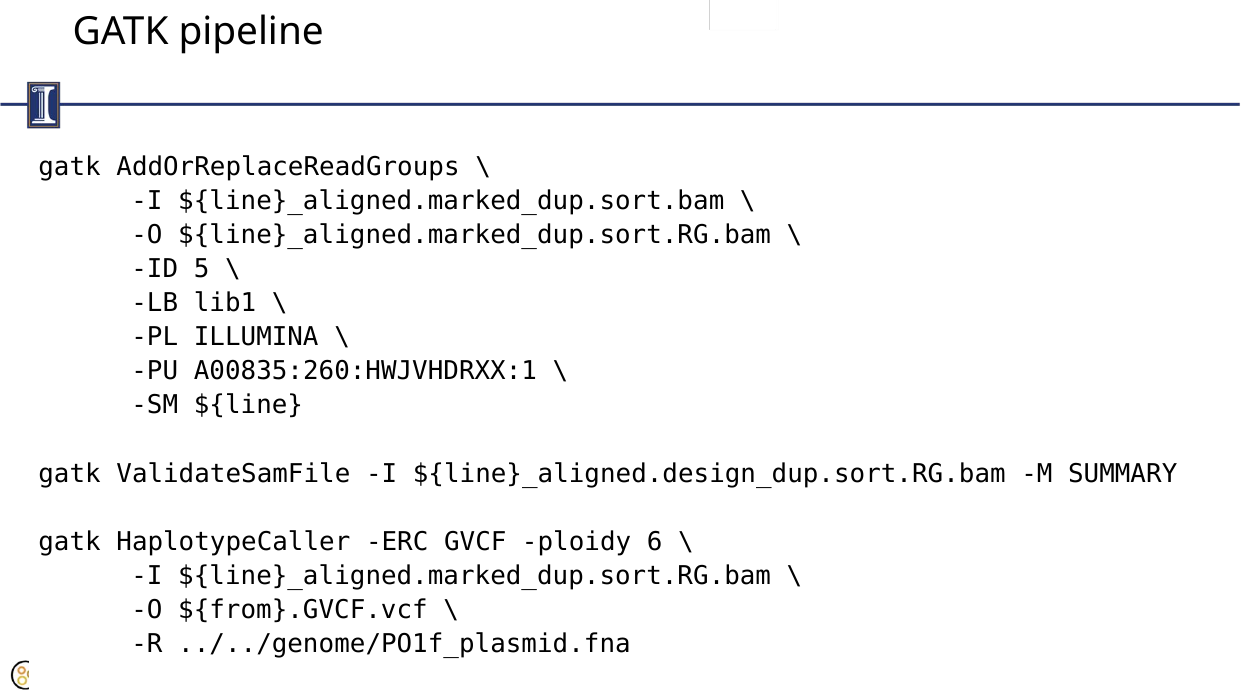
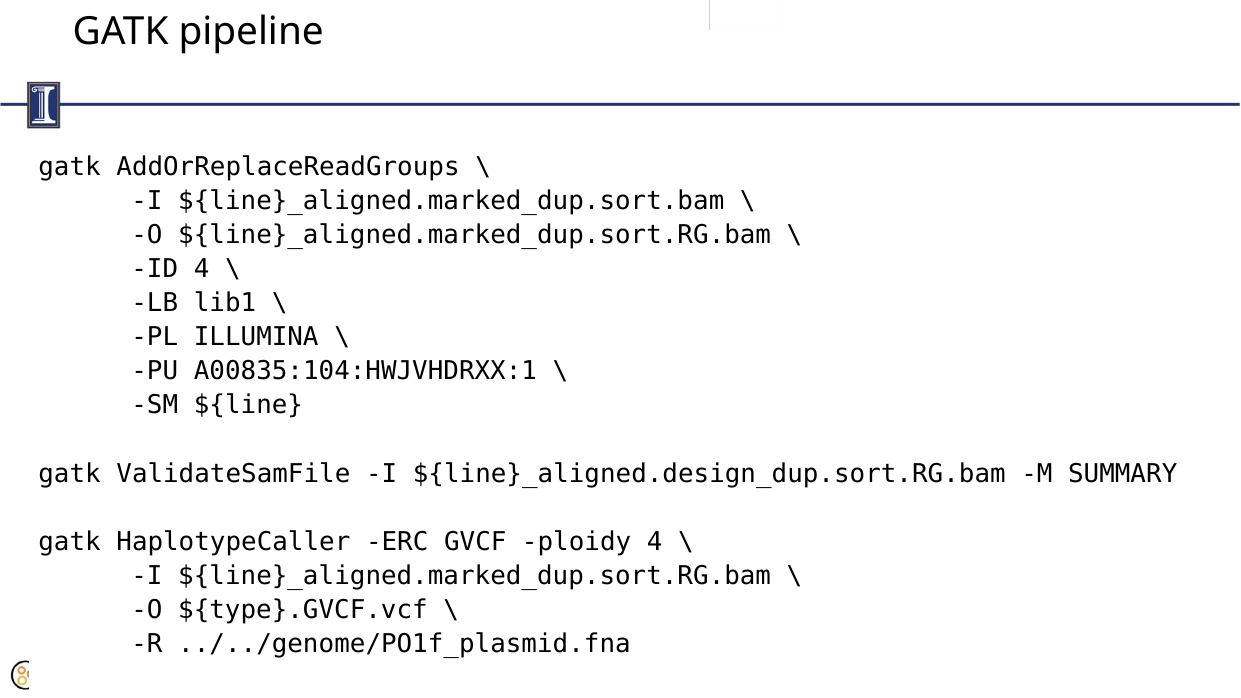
ID 5: 5 -> 4
A00835:260:HWJVHDRXX:1: A00835:260:HWJVHDRXX:1 -> A00835:104:HWJVHDRXX:1
ploidy 6: 6 -> 4
${from}.GVCF.vcf: ${from}.GVCF.vcf -> ${type}.GVCF.vcf
